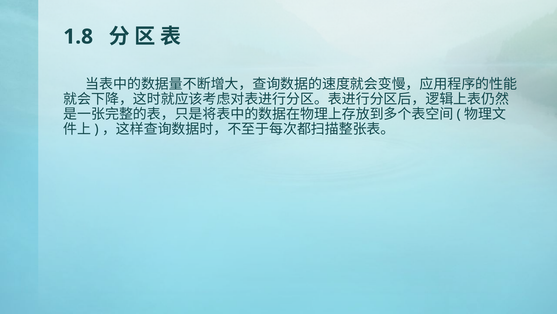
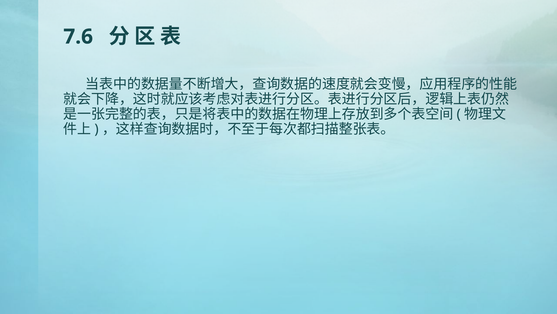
1.8: 1.8 -> 7.6
